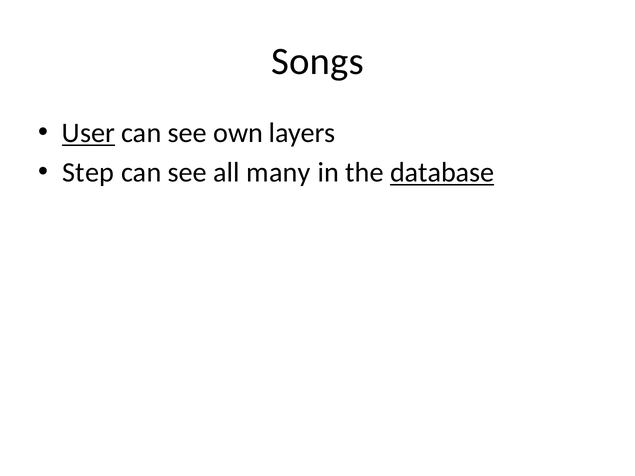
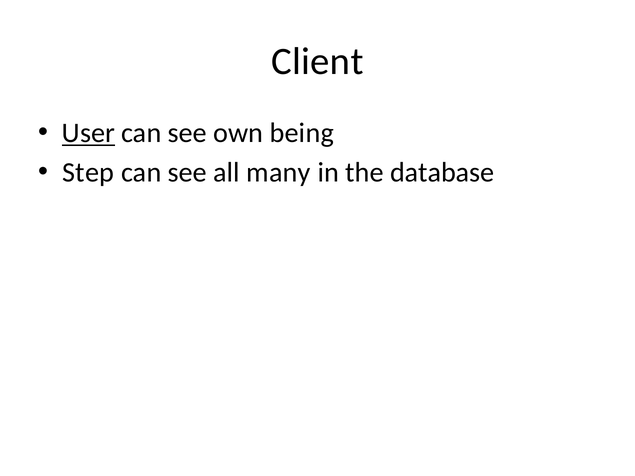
Songs: Songs -> Client
layers: layers -> being
database underline: present -> none
